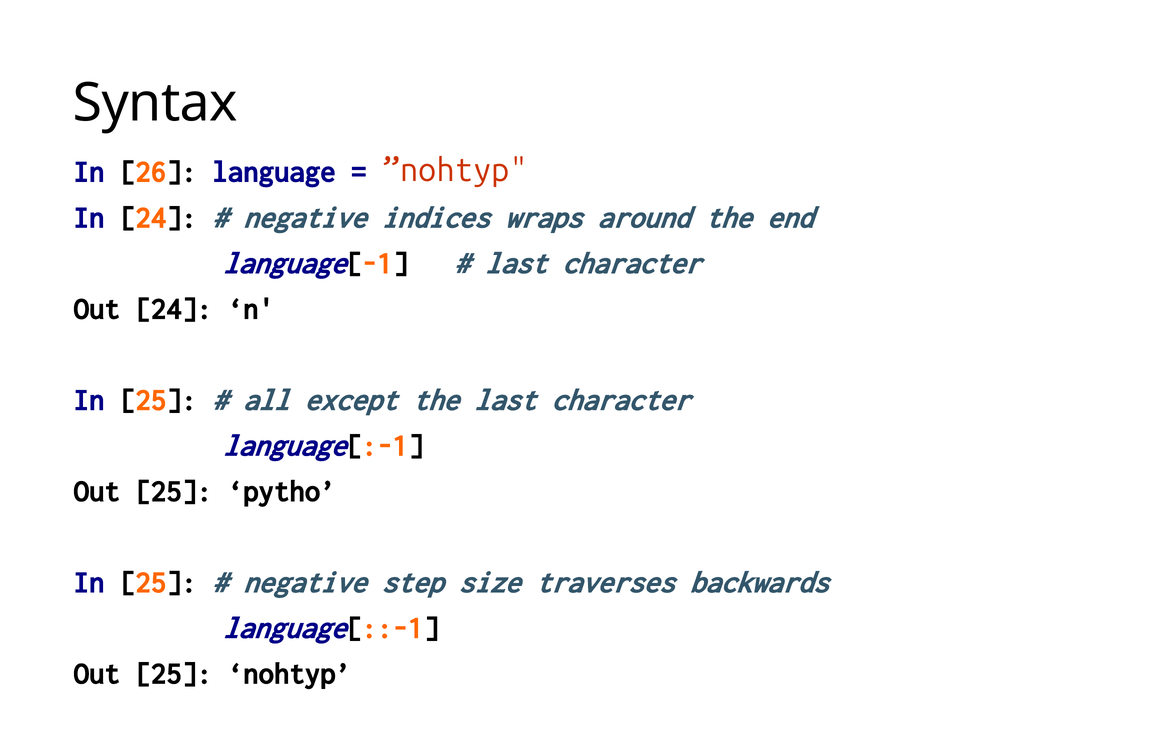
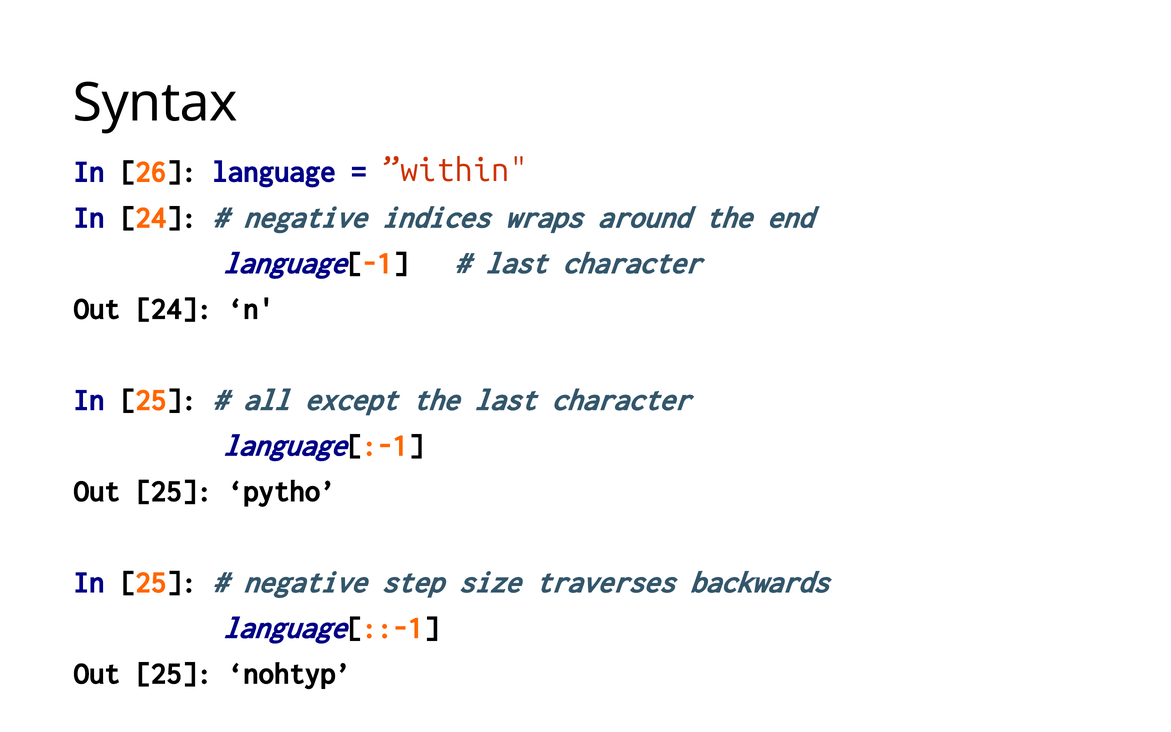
”nohtyp: ”nohtyp -> ”within
